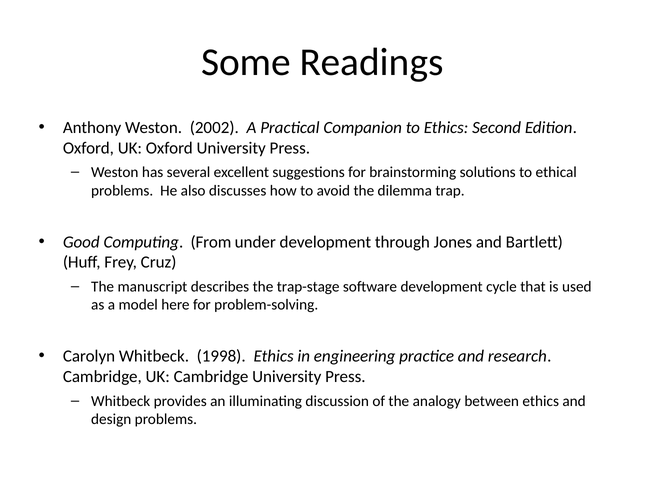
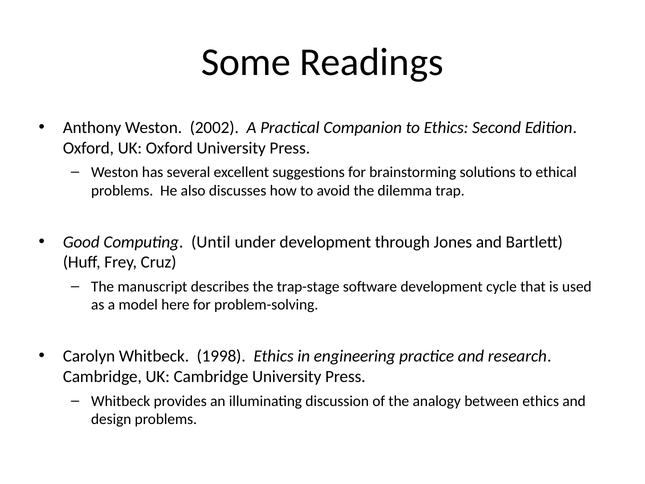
From: From -> Until
